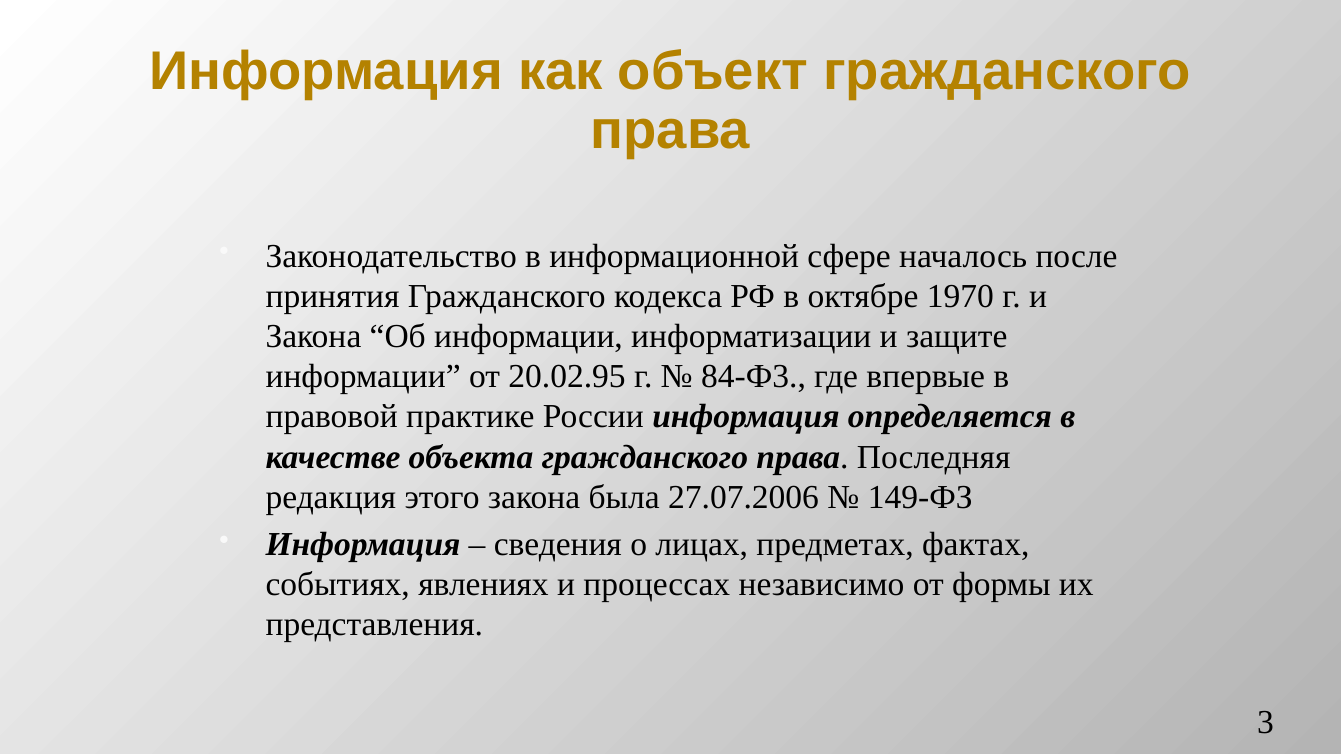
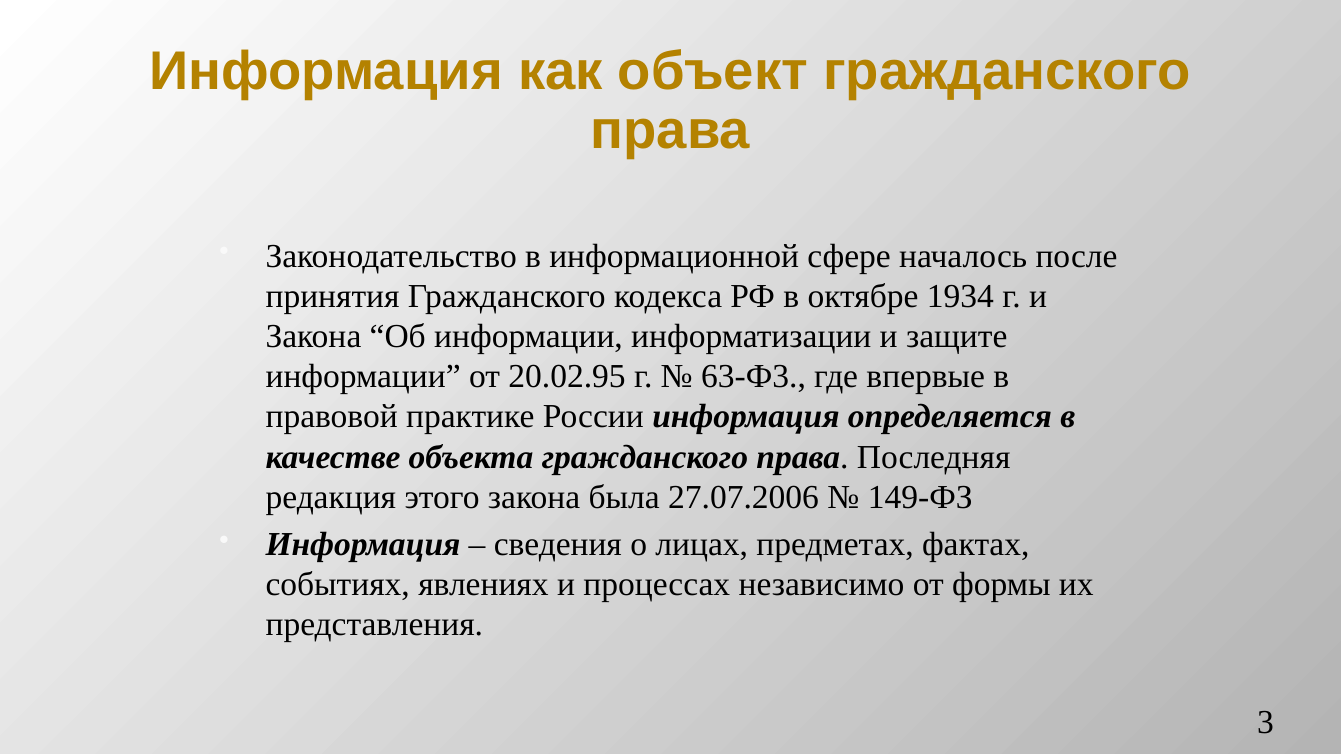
1970: 1970 -> 1934
84-Ф3: 84-Ф3 -> 63-Ф3
